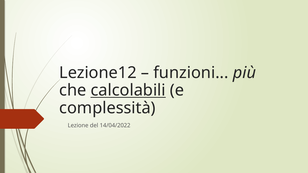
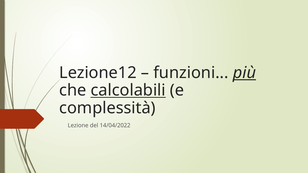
più underline: none -> present
